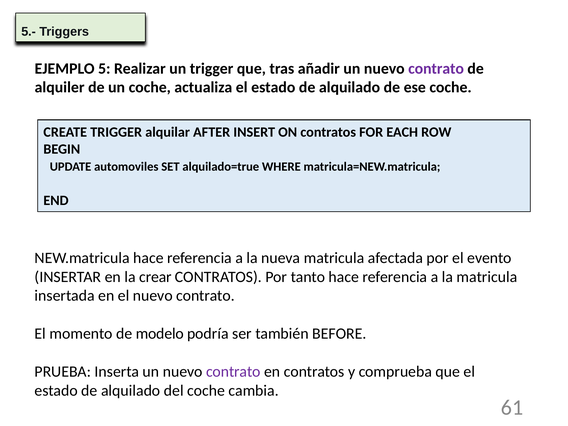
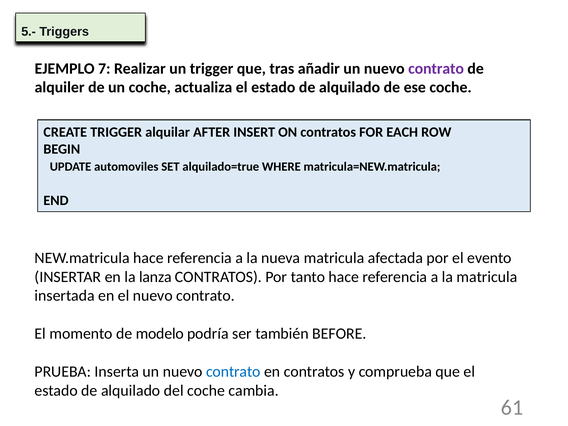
5: 5 -> 7
crear: crear -> lanza
contrato at (233, 372) colour: purple -> blue
